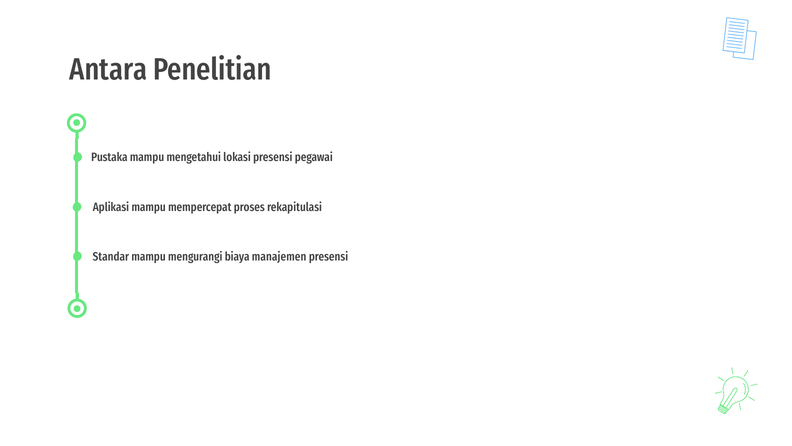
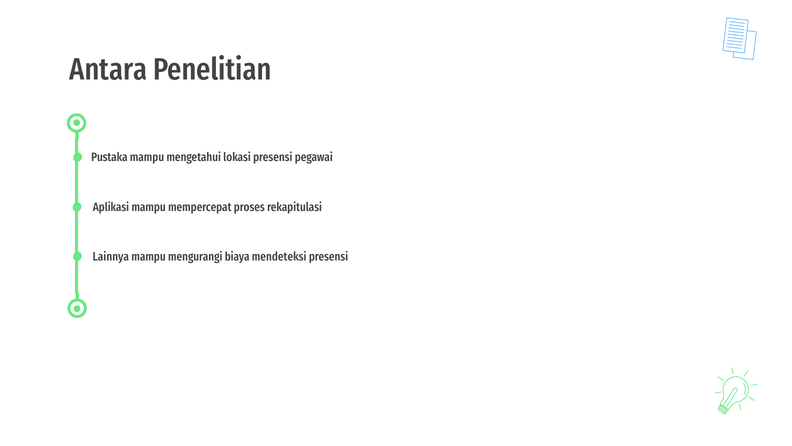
Standar: Standar -> Lainnya
manajemen: manajemen -> mendeteksi
